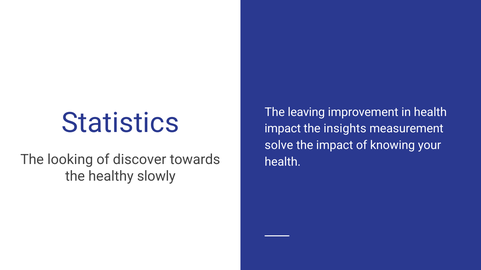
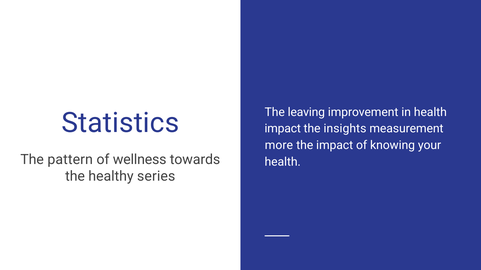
solve: solve -> more
looking: looking -> pattern
discover: discover -> wellness
slowly: slowly -> series
